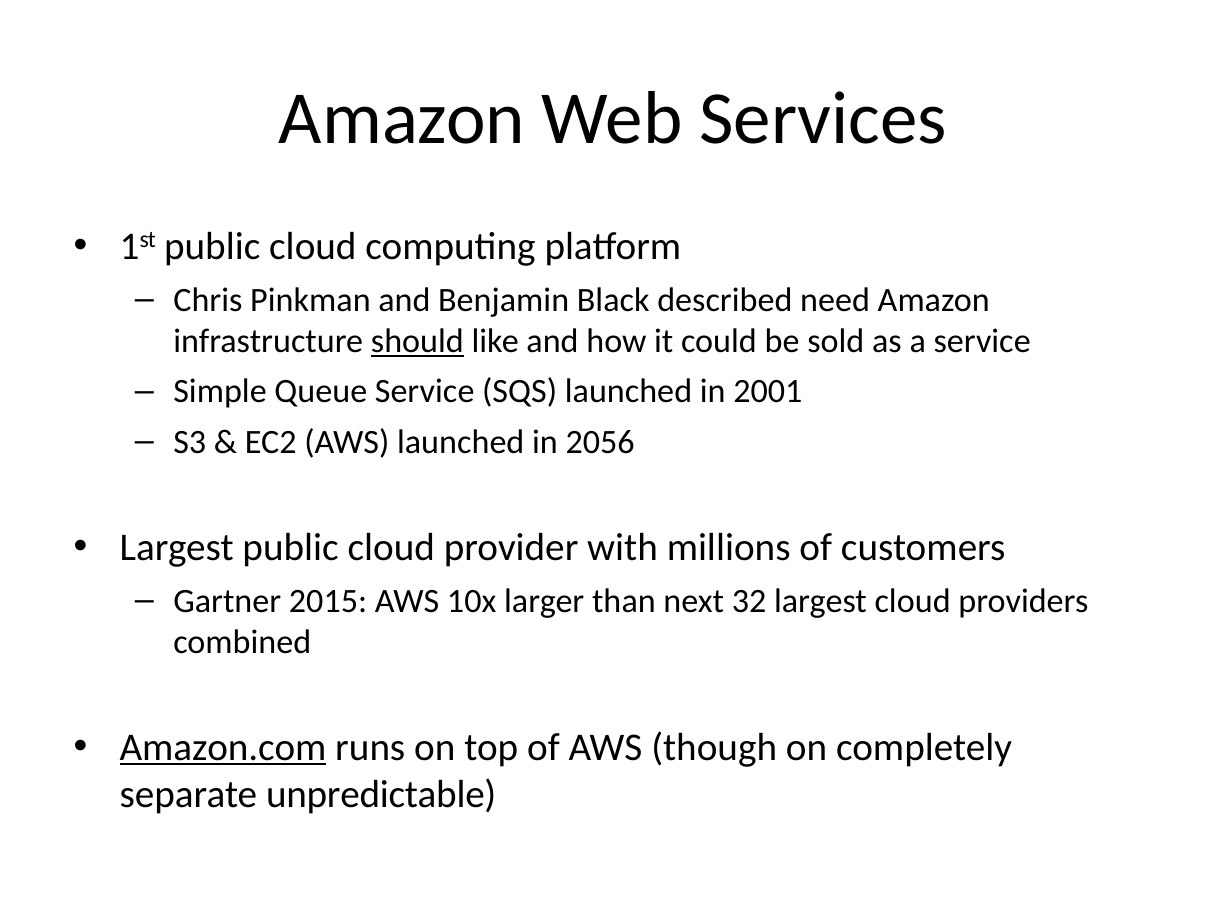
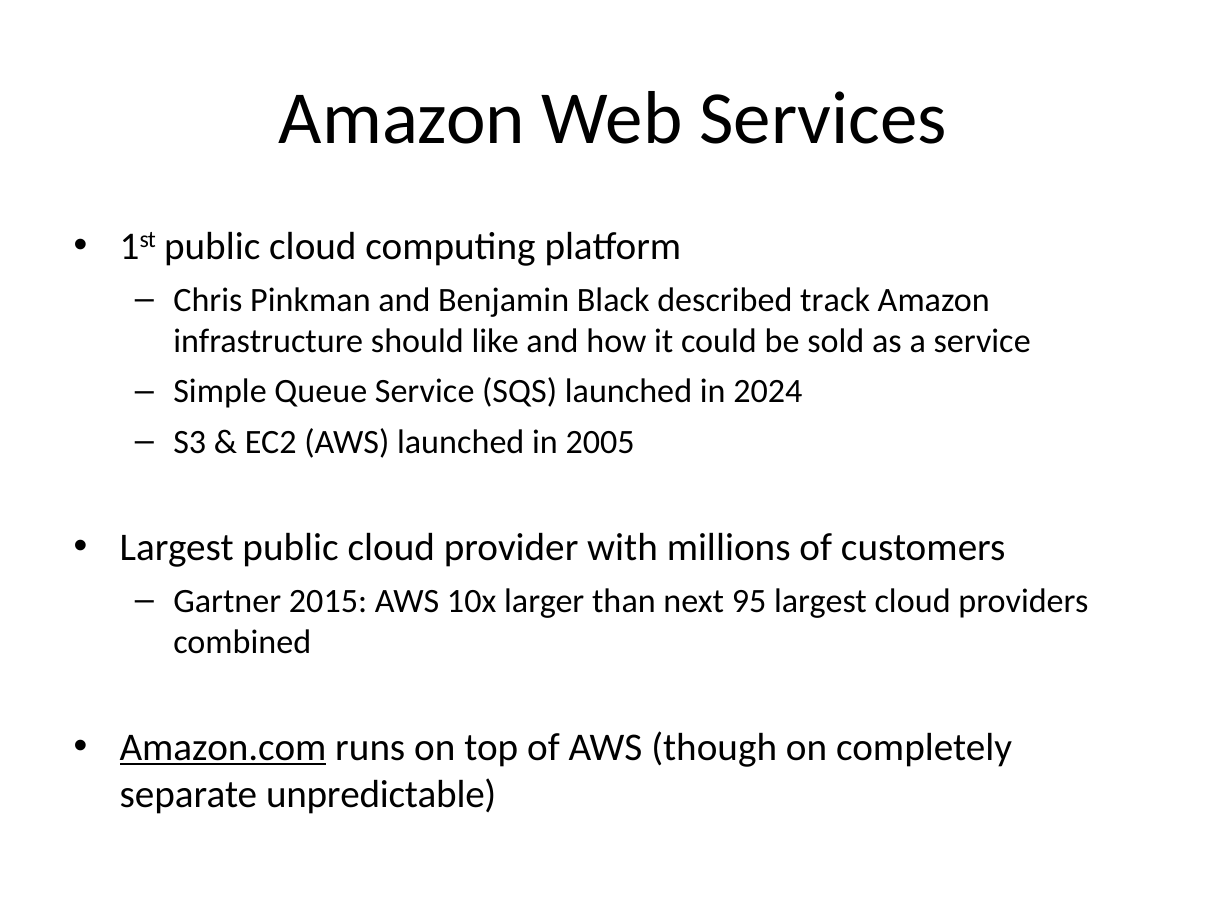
need: need -> track
should underline: present -> none
2001: 2001 -> 2024
2056: 2056 -> 2005
32: 32 -> 95
